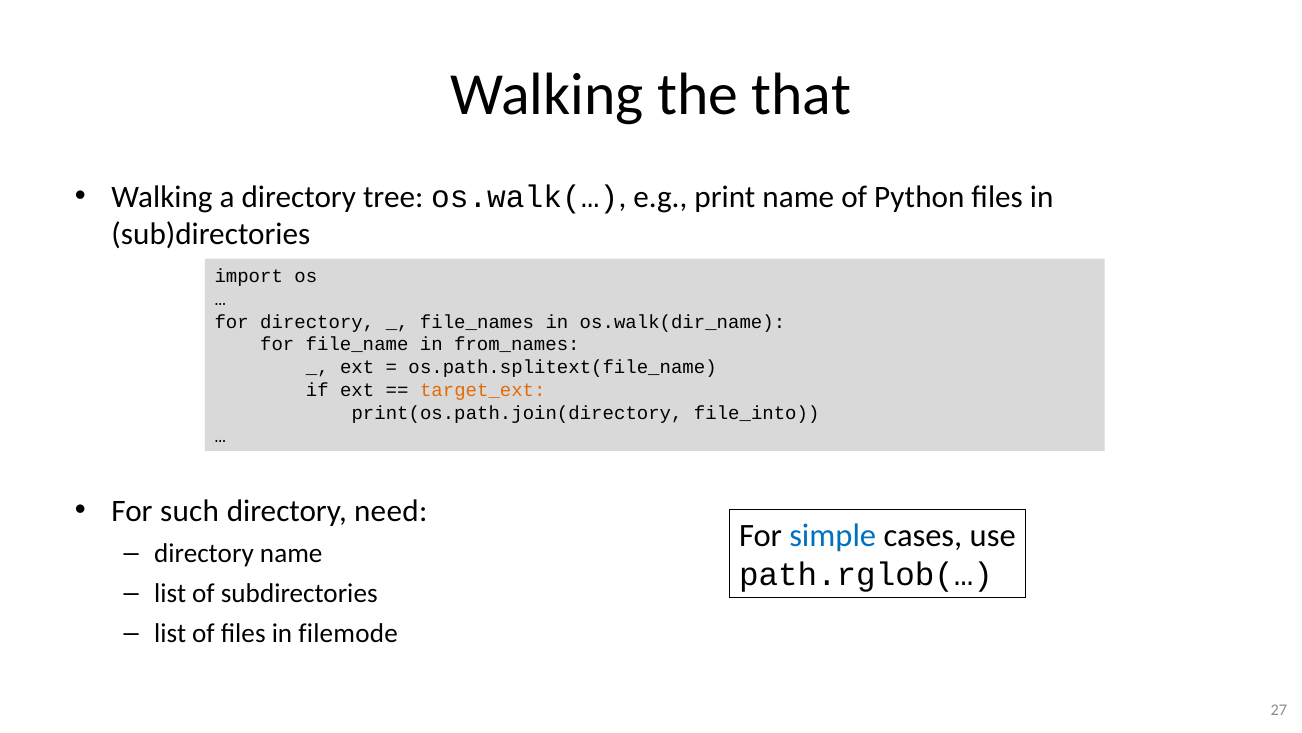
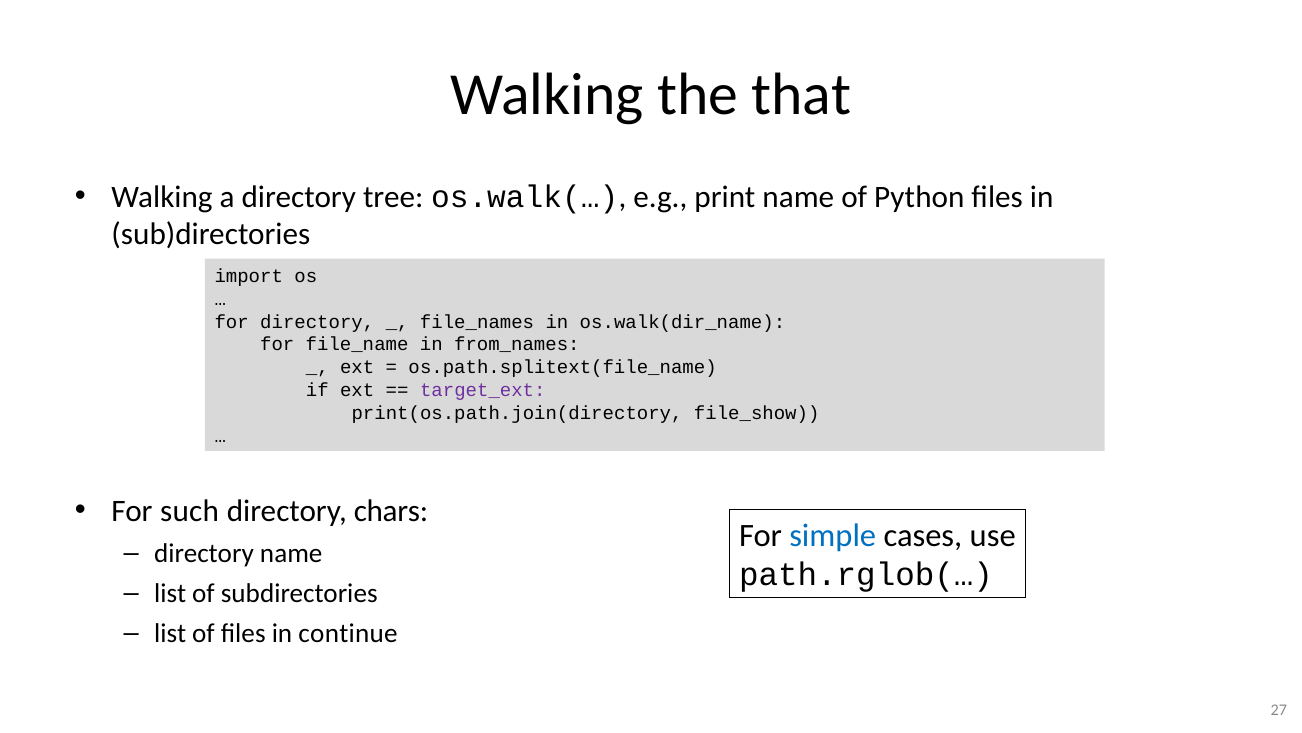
target_ext colour: orange -> purple
file_into: file_into -> file_show
need: need -> chars
filemode: filemode -> continue
